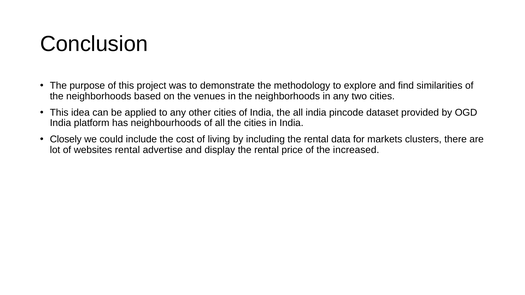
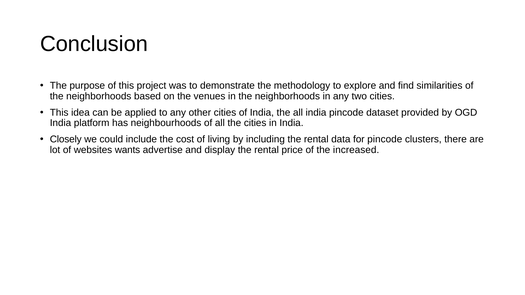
for markets: markets -> pincode
websites rental: rental -> wants
